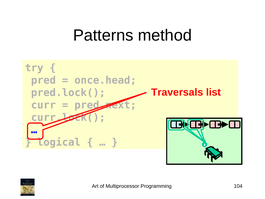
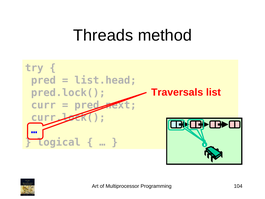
Patterns: Patterns -> Threads
once.head: once.head -> list.head
